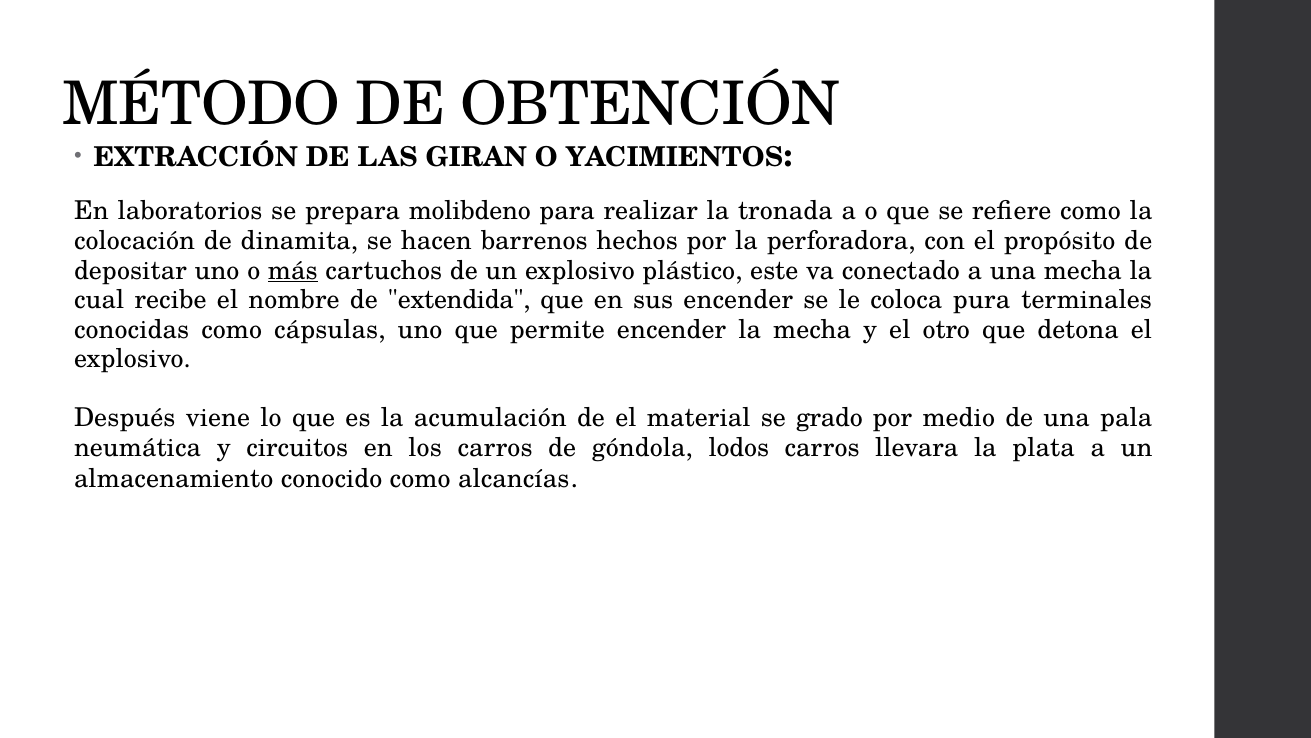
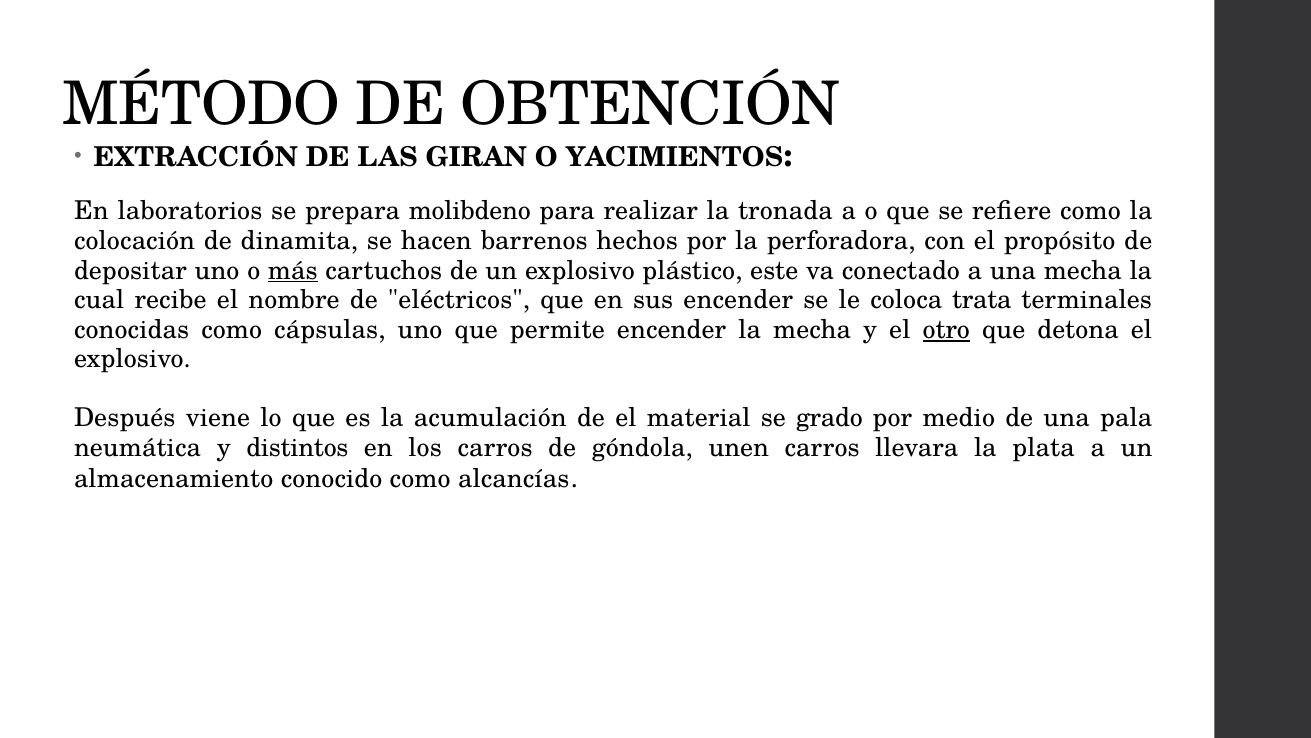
extendida: extendida -> eléctricos
pura: pura -> trata
otro underline: none -> present
circuitos: circuitos -> distintos
lodos: lodos -> unen
